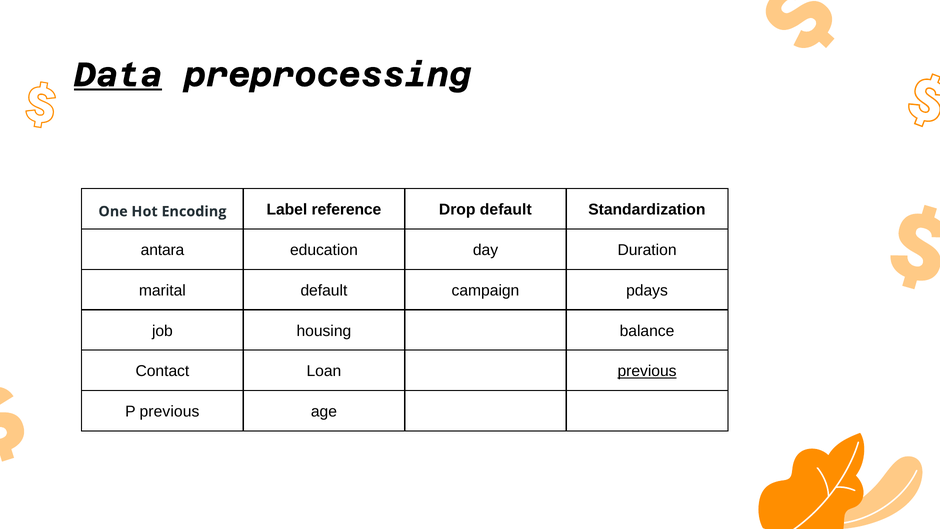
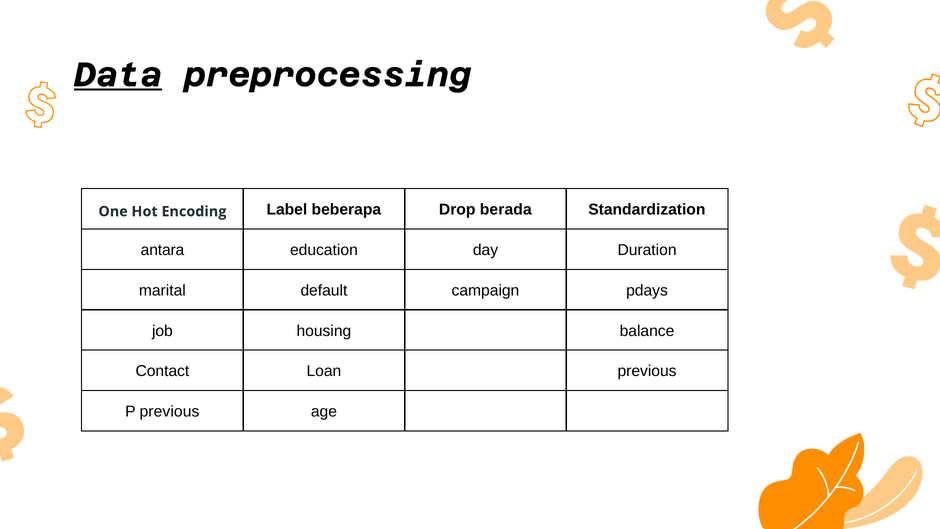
reference: reference -> beberapa
Drop default: default -> berada
previous at (647, 371) underline: present -> none
